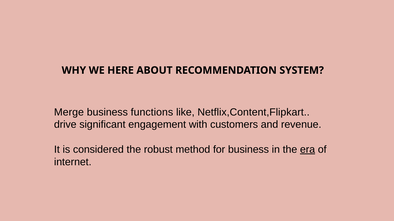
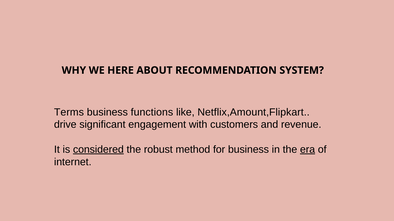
Merge: Merge -> Terms
Netflix,Content,Flipkart: Netflix,Content,Flipkart -> Netflix,Amount,Flipkart
considered underline: none -> present
